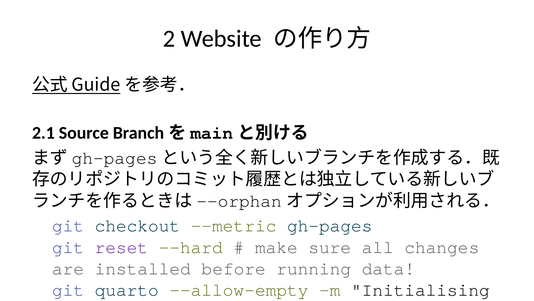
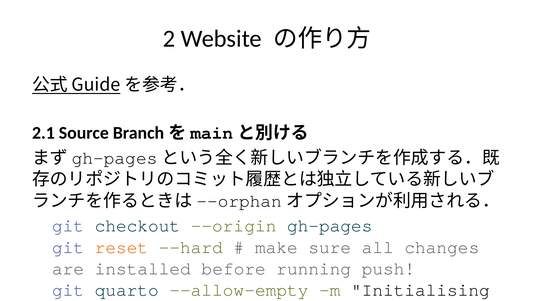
--metric: --metric -> --origin
reset colour: purple -> orange
running data: data -> push
